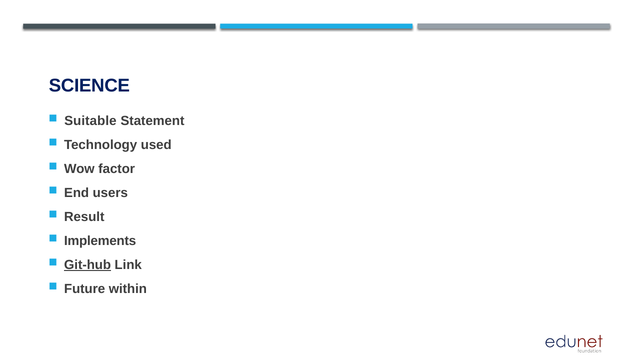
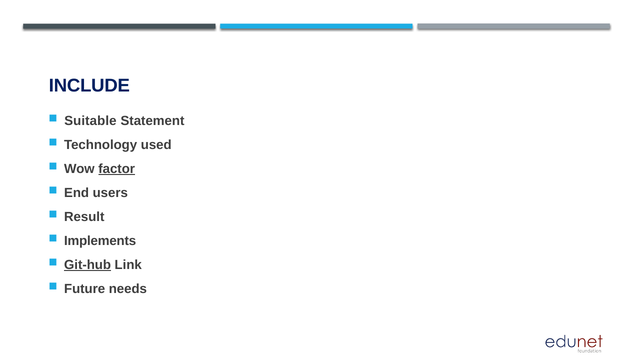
SCIENCE: SCIENCE -> INCLUDE
factor underline: none -> present
within: within -> needs
